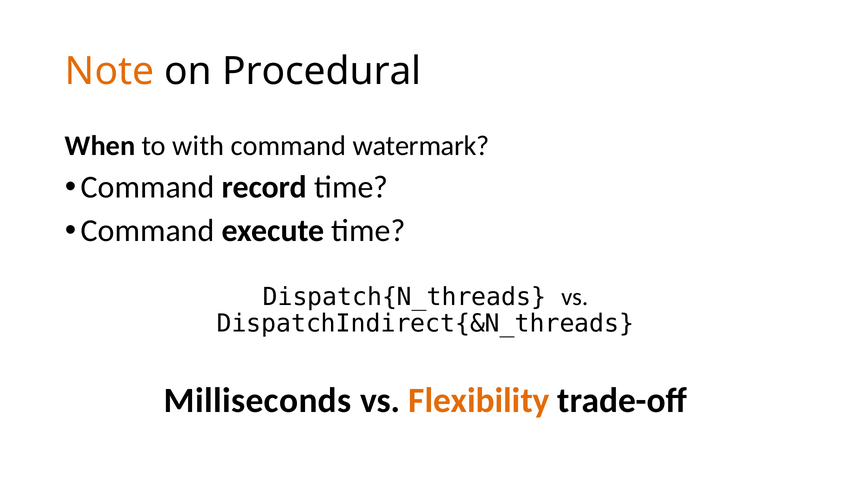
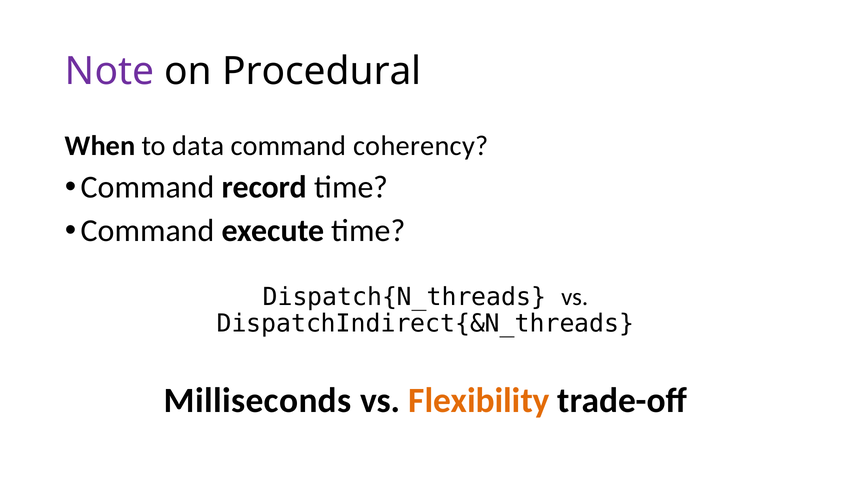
Note colour: orange -> purple
with: with -> data
watermark: watermark -> coherency
